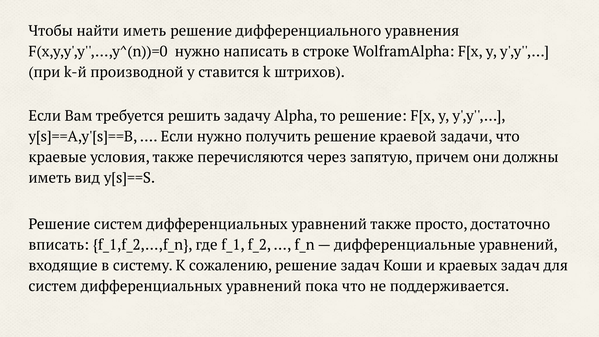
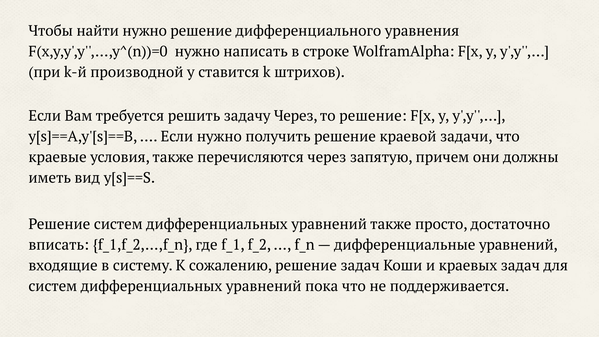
найти иметь: иметь -> нужно
задачу Alpha: Alpha -> Через
